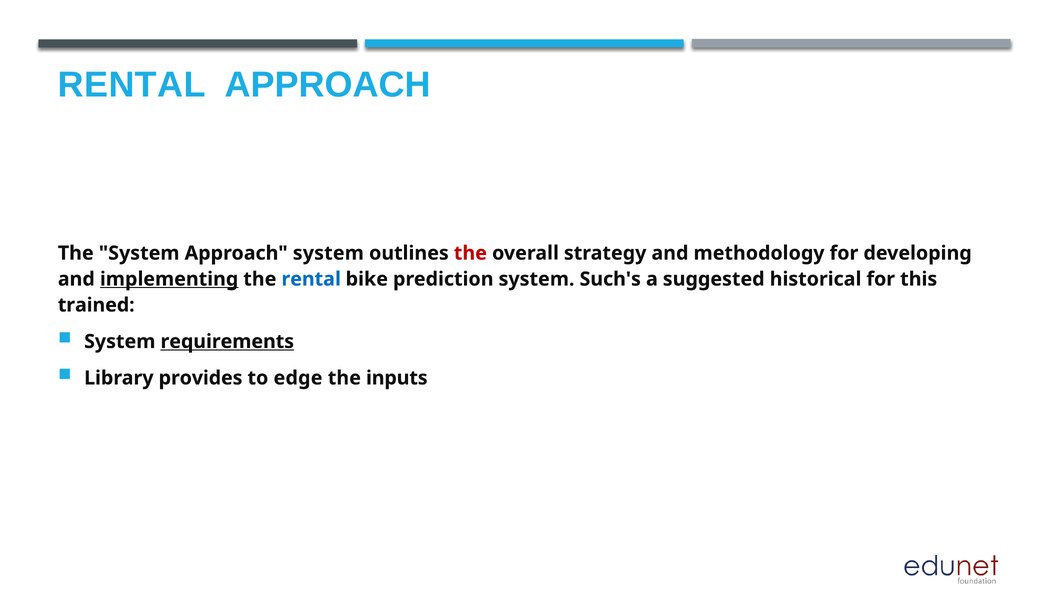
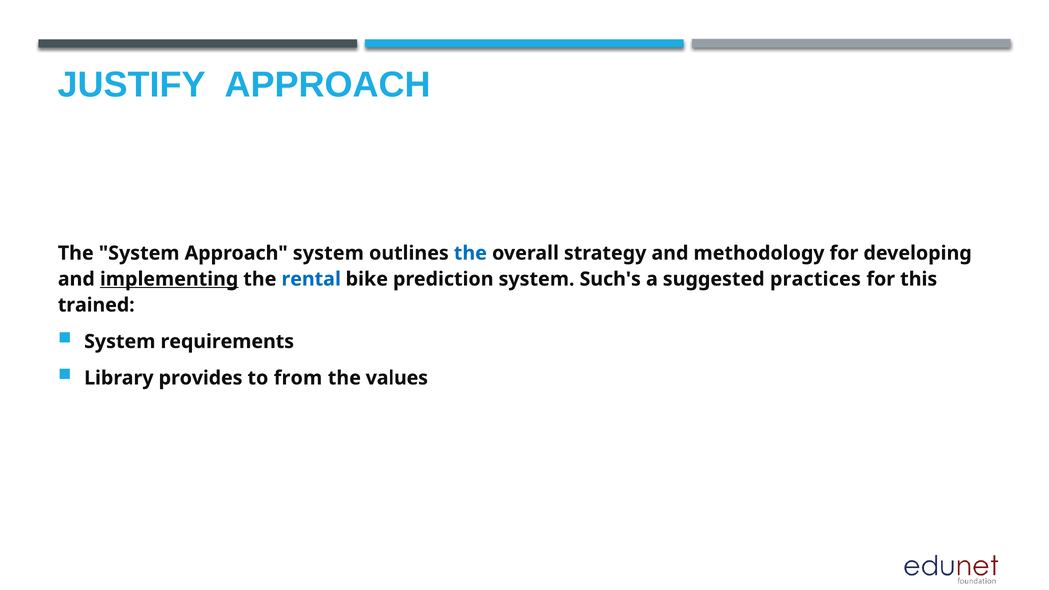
RENTAL at (132, 85): RENTAL -> JUSTIFY
the at (470, 253) colour: red -> blue
historical: historical -> practices
requirements underline: present -> none
edge: edge -> from
inputs: inputs -> values
